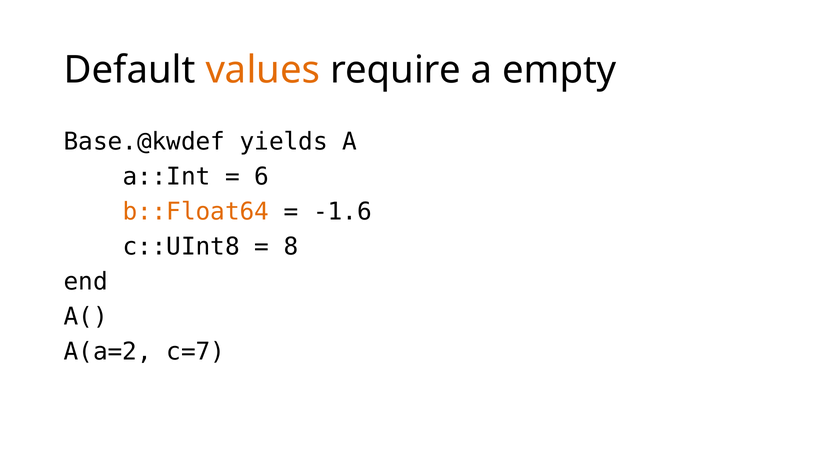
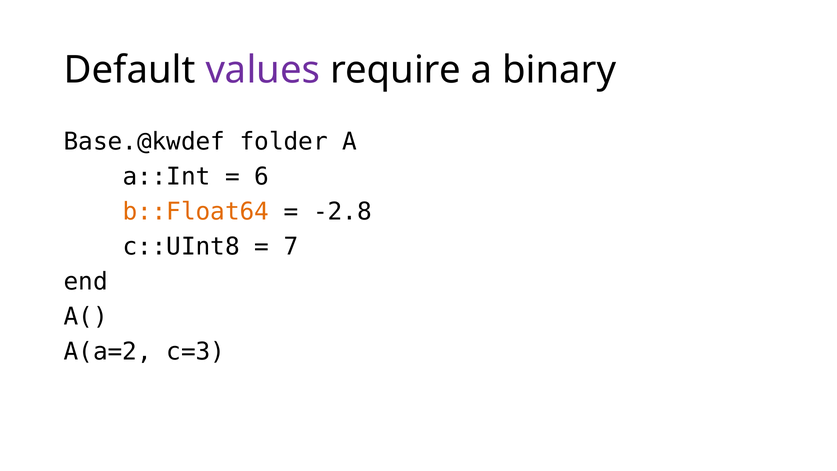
values colour: orange -> purple
empty: empty -> binary
yields: yields -> folder
-1.6: -1.6 -> -2.8
8: 8 -> 7
c=7: c=7 -> c=3
